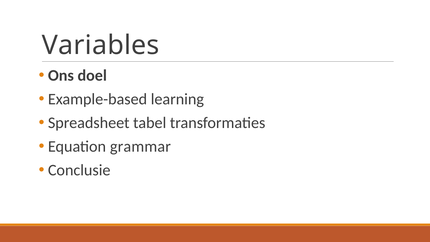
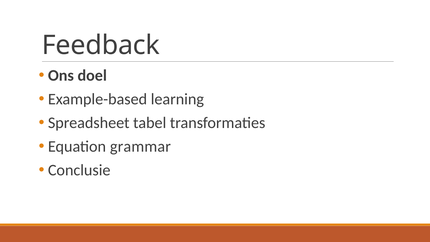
Variables: Variables -> Feedback
